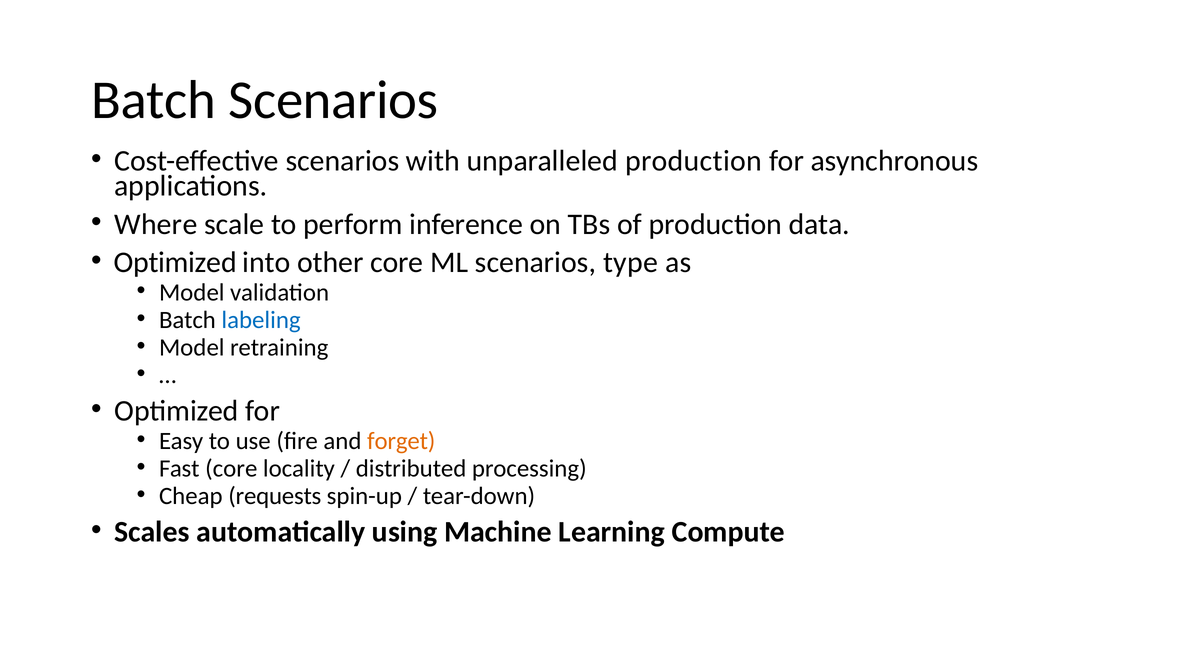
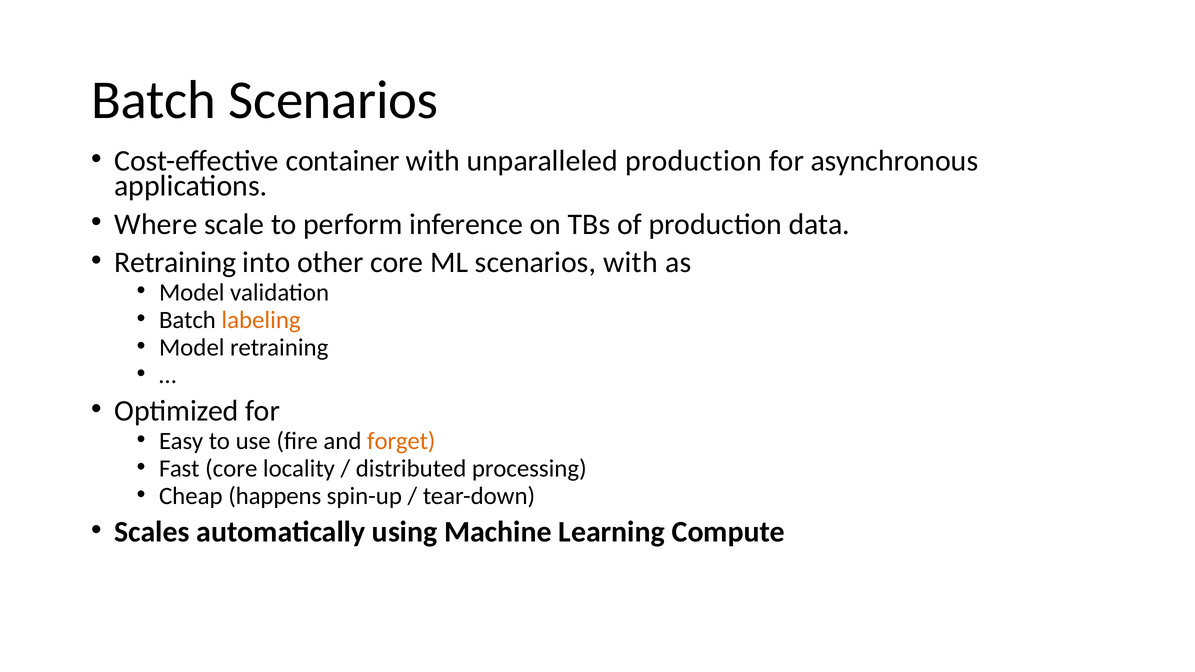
Cost-effective scenarios: scenarios -> container
Optimized at (175, 263): Optimized -> Retraining
scenarios type: type -> with
labeling colour: blue -> orange
requests: requests -> happens
